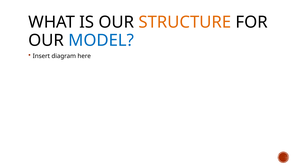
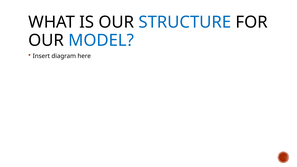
STRUCTURE colour: orange -> blue
